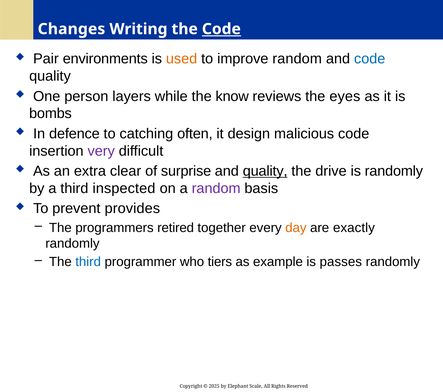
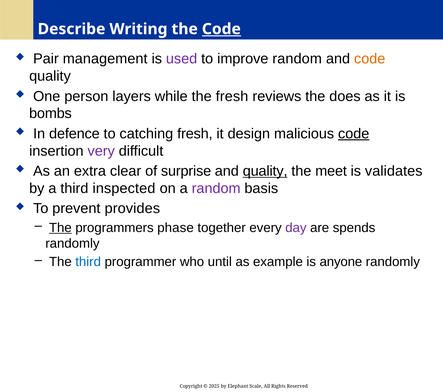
Changes: Changes -> Describe
environments: environments -> management
used colour: orange -> purple
code at (370, 59) colour: blue -> orange
the know: know -> fresh
eyes: eyes -> does
catching often: often -> fresh
code at (354, 134) underline: none -> present
drive: drive -> meet
is randomly: randomly -> validates
The at (60, 228) underline: none -> present
retired: retired -> phase
day colour: orange -> purple
exactly: exactly -> spends
tiers: tiers -> until
passes: passes -> anyone
